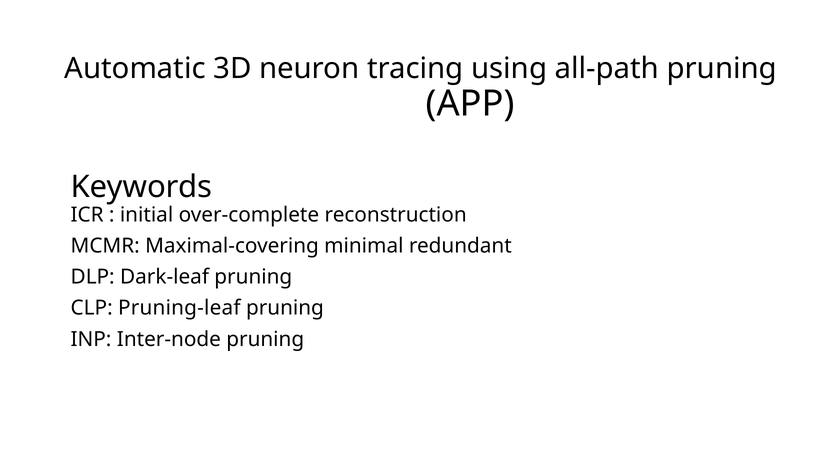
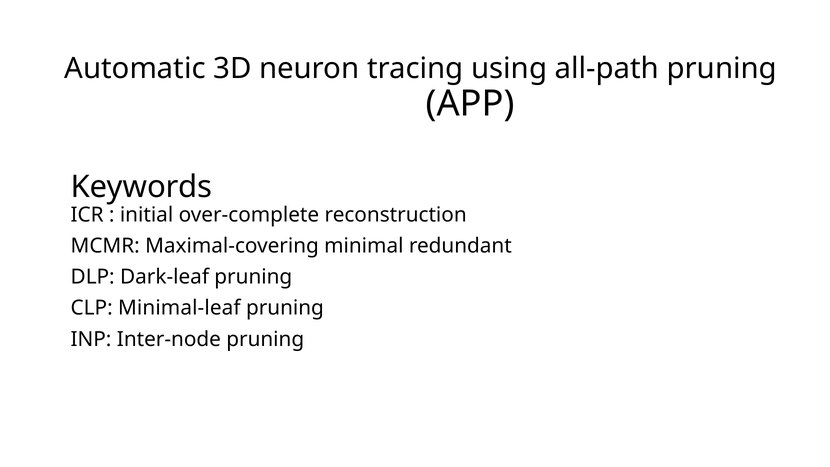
Pruning-leaf: Pruning-leaf -> Minimal-leaf
